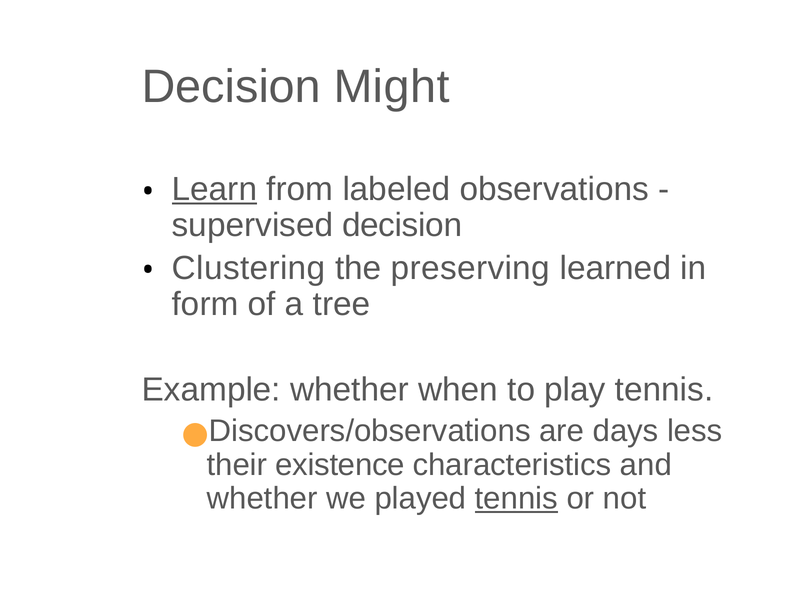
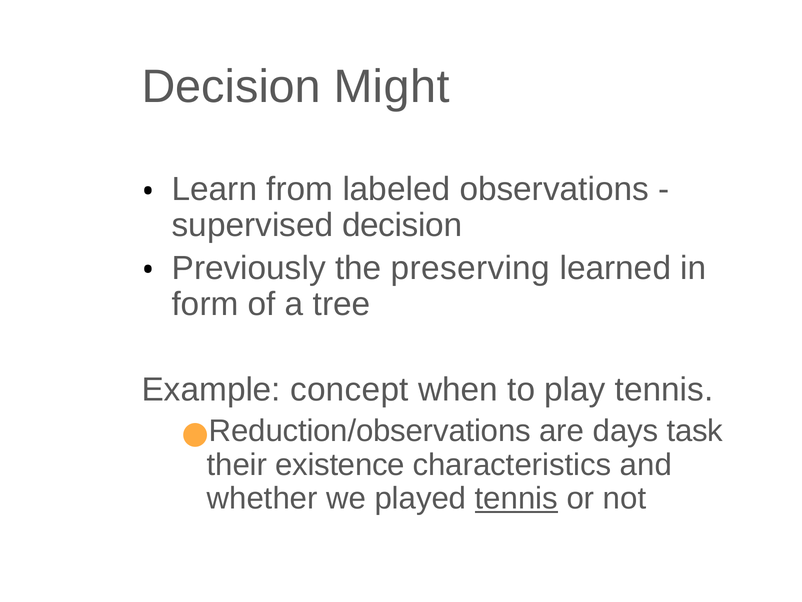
Learn underline: present -> none
Clustering: Clustering -> Previously
Example whether: whether -> concept
Discovers/observations: Discovers/observations -> Reduction/observations
less: less -> task
